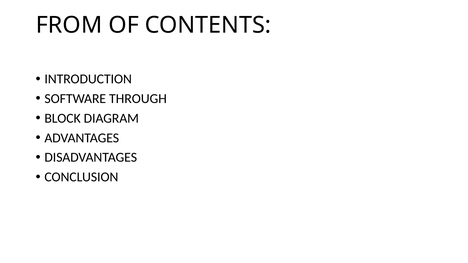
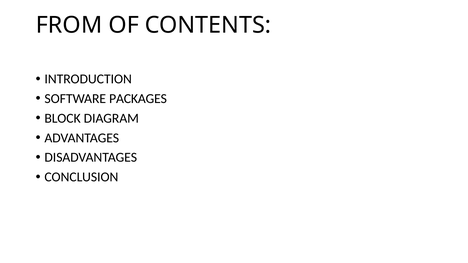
THROUGH: THROUGH -> PACKAGES
